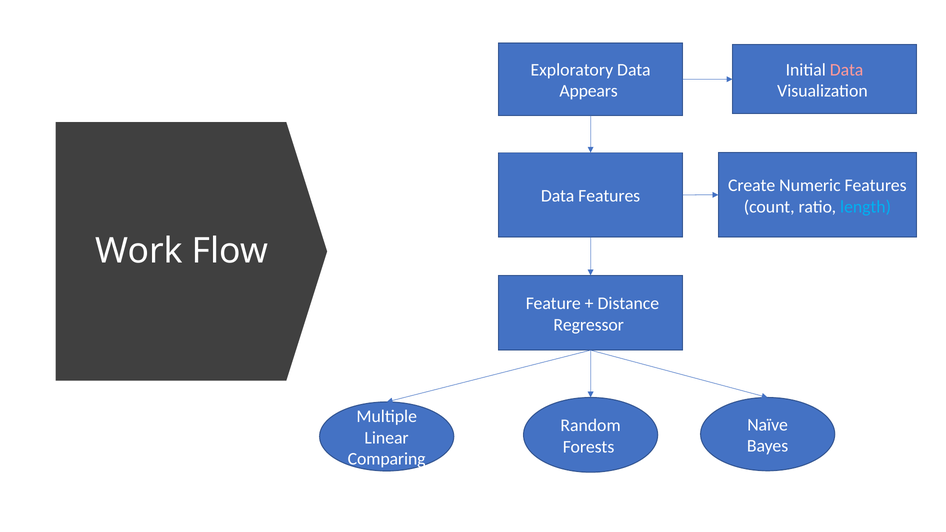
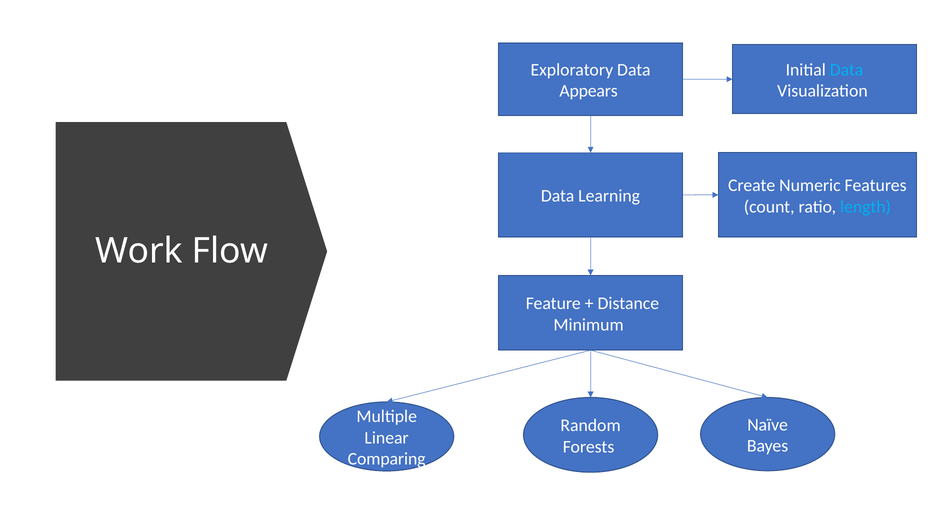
Data at (847, 70) colour: pink -> light blue
Data Features: Features -> Learning
Regressor: Regressor -> Minimum
